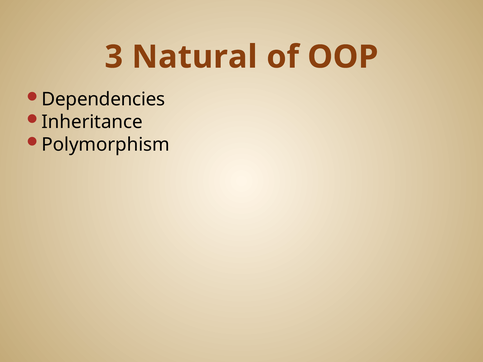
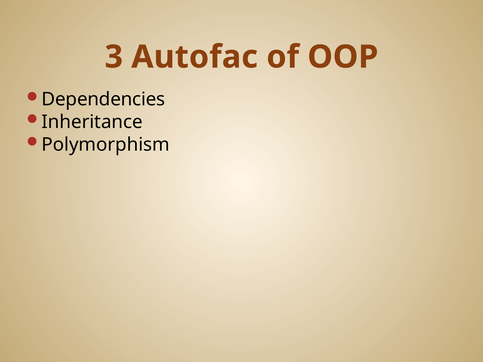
Natural: Natural -> Autofac
